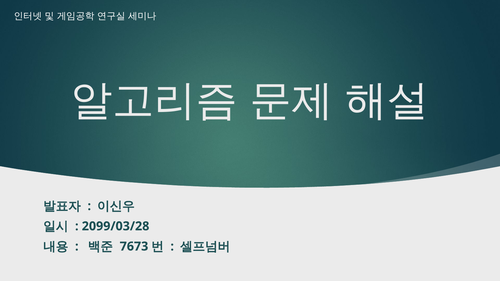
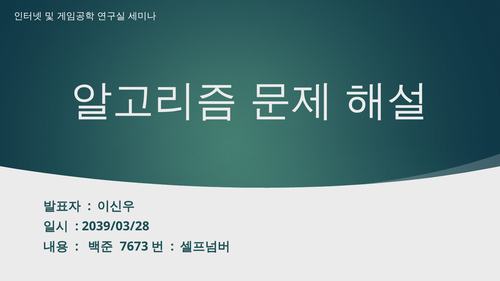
2099/03/28: 2099/03/28 -> 2039/03/28
